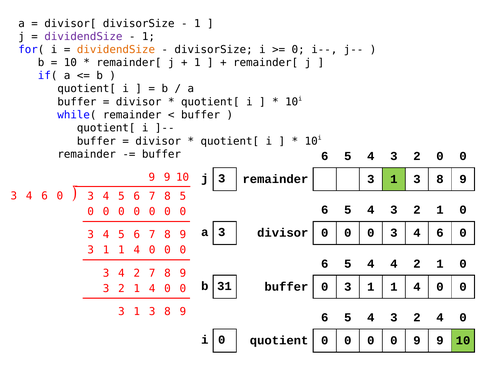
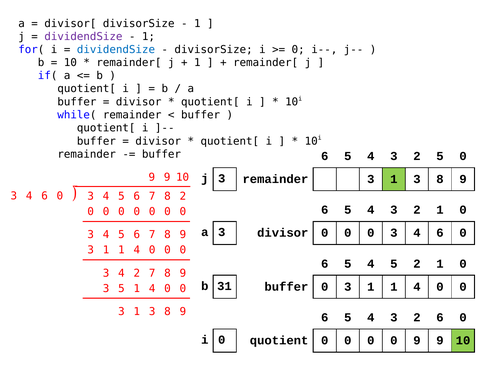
dividendSize at (116, 50) colour: orange -> blue
2 0: 0 -> 5
8 5: 5 -> 2
5 4 4: 4 -> 5
2 at (121, 288): 2 -> 5
2 4: 4 -> 6
